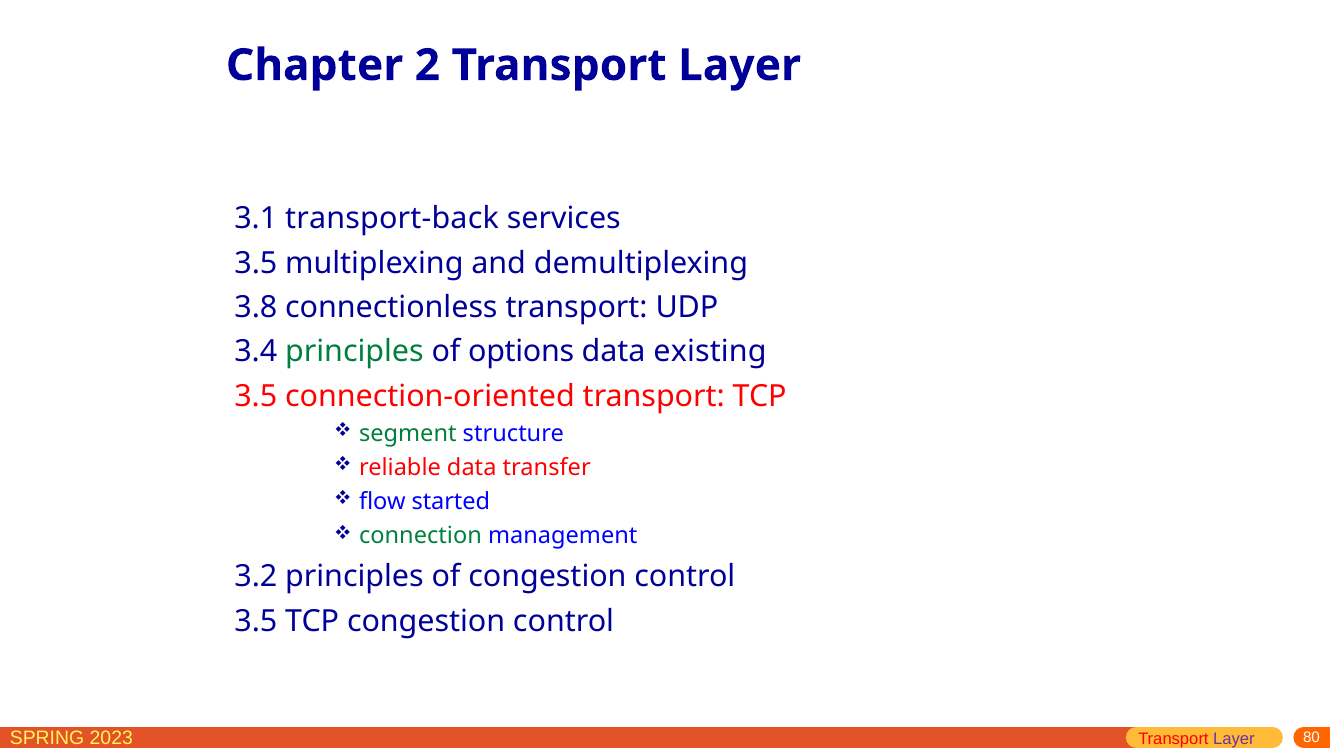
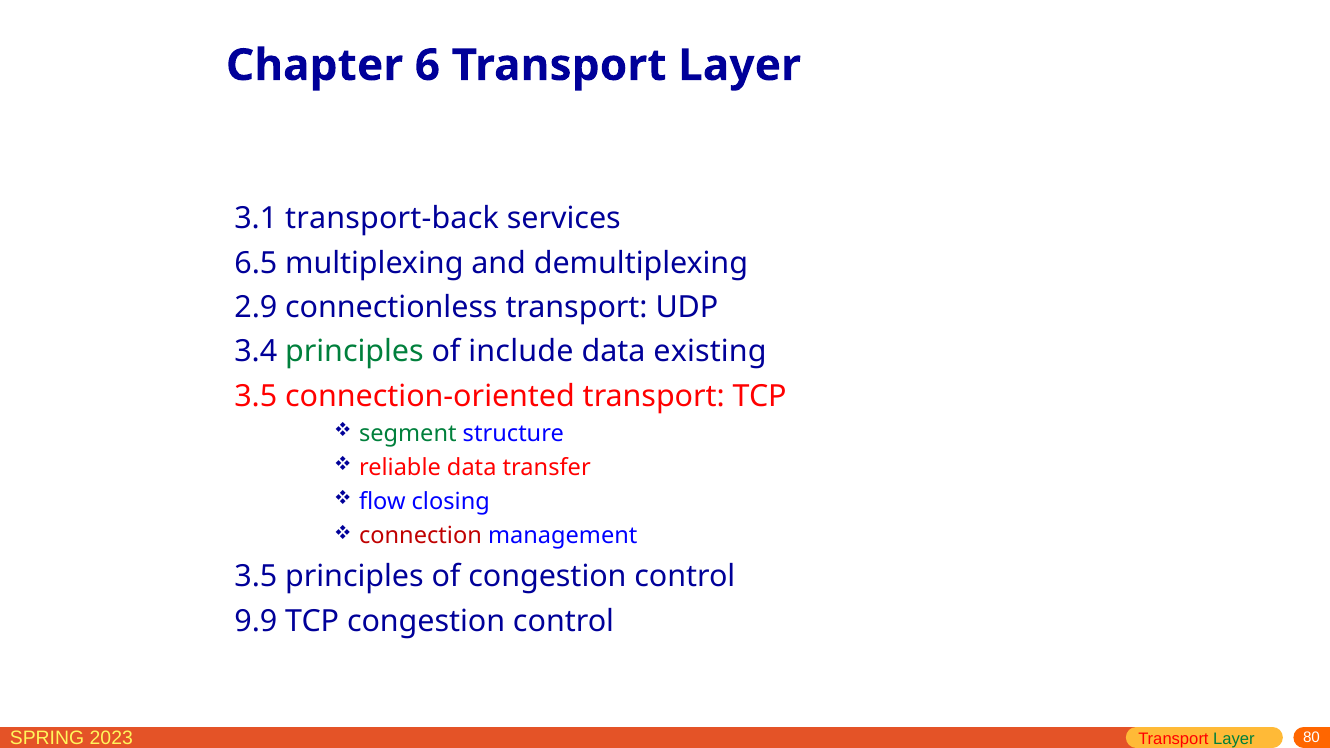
2: 2 -> 6
3.5 at (256, 263): 3.5 -> 6.5
3.8: 3.8 -> 2.9
options: options -> include
started: started -> closing
connection colour: green -> red
3.2 at (256, 577): 3.2 -> 3.5
3.5 at (256, 621): 3.5 -> 9.9
Layer at (1234, 739) colour: purple -> green
